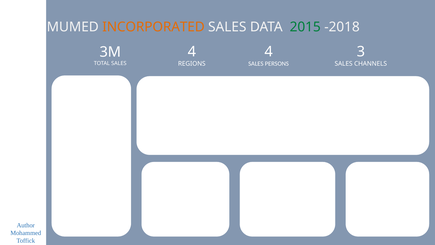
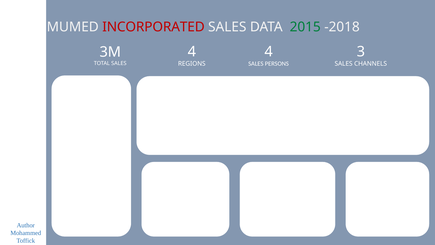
INCORPORATED colour: orange -> red
